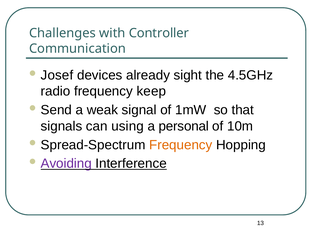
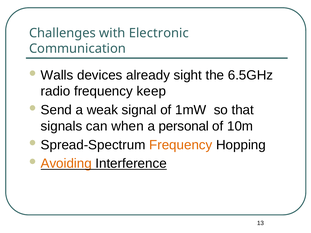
Controller: Controller -> Electronic
Josef: Josef -> Walls
4.5GHz: 4.5GHz -> 6.5GHz
using: using -> when
Avoiding colour: purple -> orange
